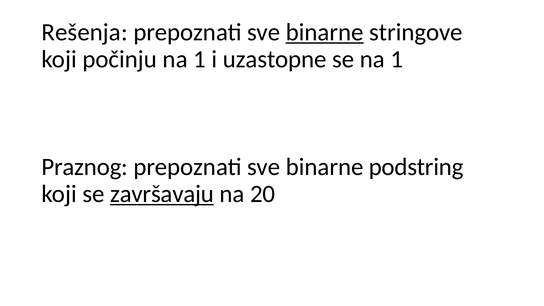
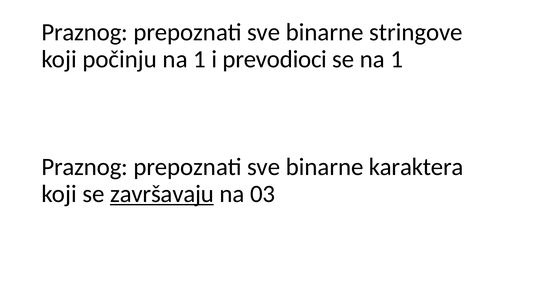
Rešenja at (85, 32): Rešenja -> Praznog
binarne at (325, 32) underline: present -> none
uzastopne: uzastopne -> prevodioci
podstring: podstring -> karaktera
20: 20 -> 03
